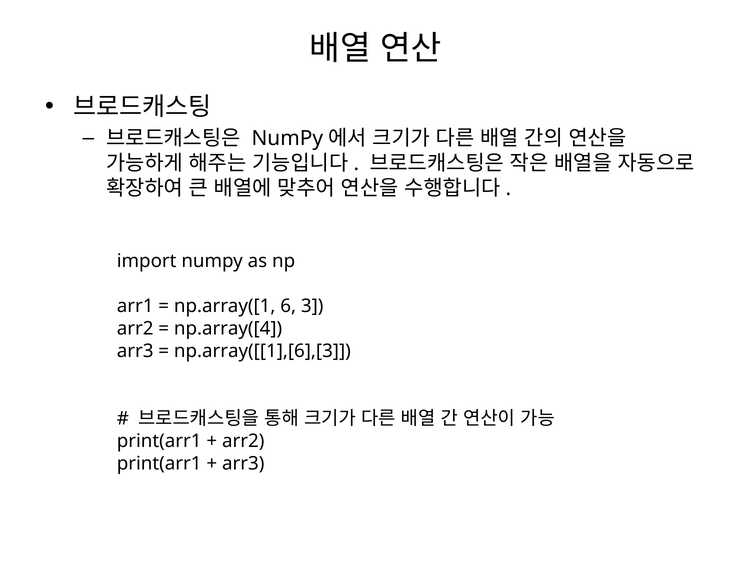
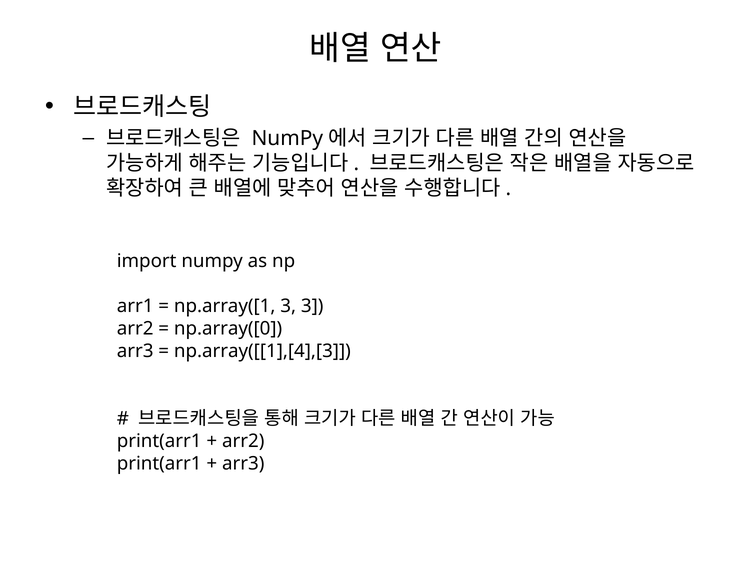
np.array([1 6: 6 -> 3
np.array([4: np.array([4 -> np.array([0
np.array([[1],[6],[3: np.array([[1],[6],[3 -> np.array([[1],[4],[3
